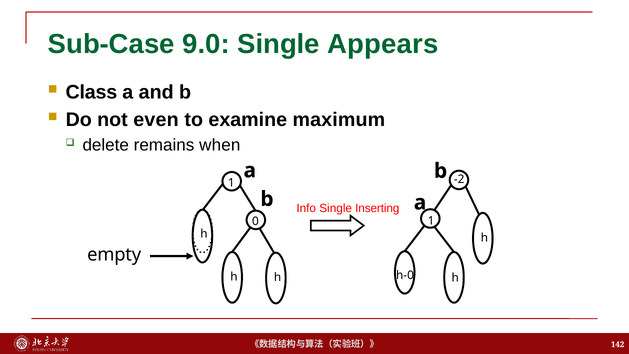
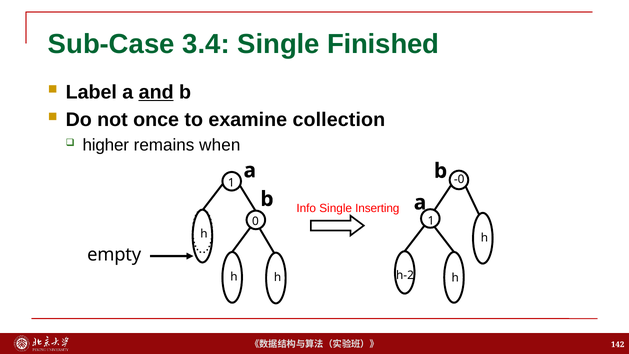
9.0: 9.0 -> 3.4
Appears: Appears -> Finished
Class: Class -> Label
and underline: none -> present
even: even -> once
maximum: maximum -> collection
delete: delete -> higher
-2: -2 -> -0
h-0: h-0 -> h-2
